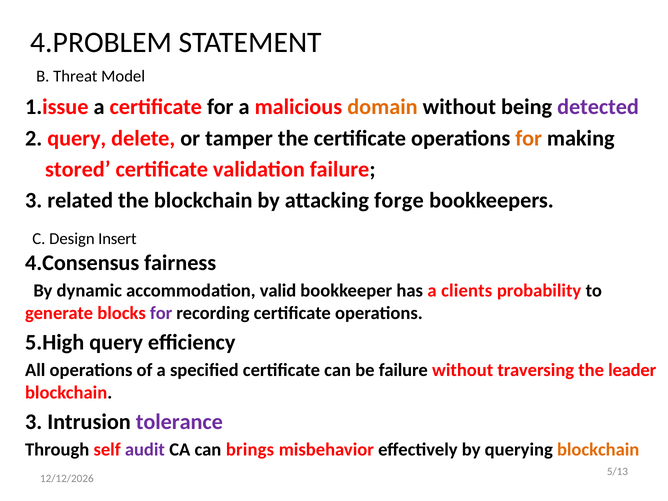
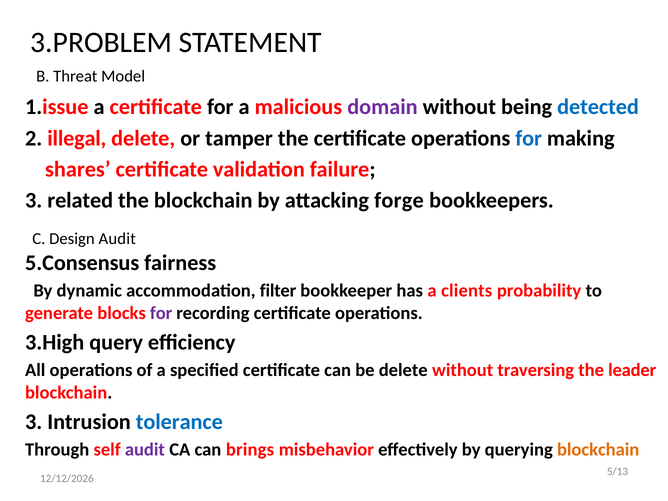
4.PROBLEM: 4.PROBLEM -> 3.PROBLEM
domain colour: orange -> purple
detected colour: purple -> blue
2 query: query -> illegal
for at (529, 138) colour: orange -> blue
stored: stored -> shares
Design Insert: Insert -> Audit
4.Consensus: 4.Consensus -> 5.Consensus
valid: valid -> filter
5.High: 5.High -> 3.High
be failure: failure -> delete
tolerance colour: purple -> blue
